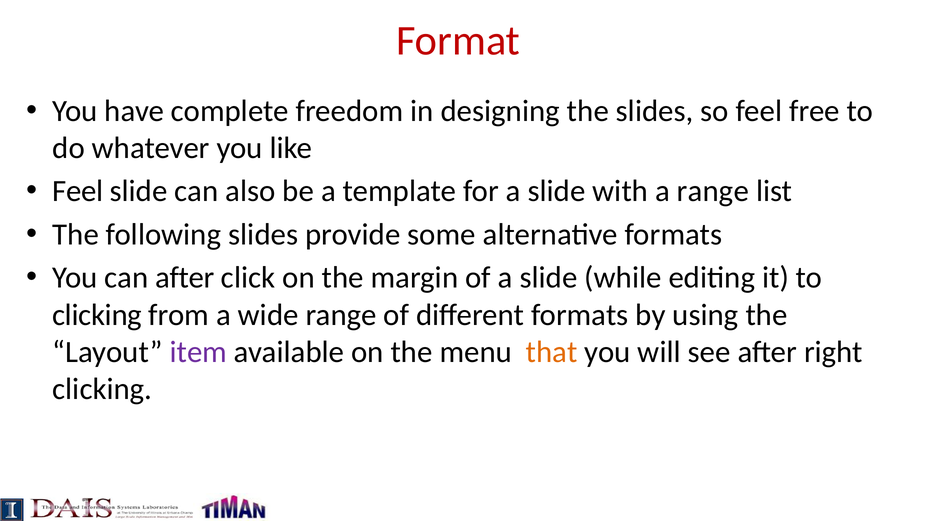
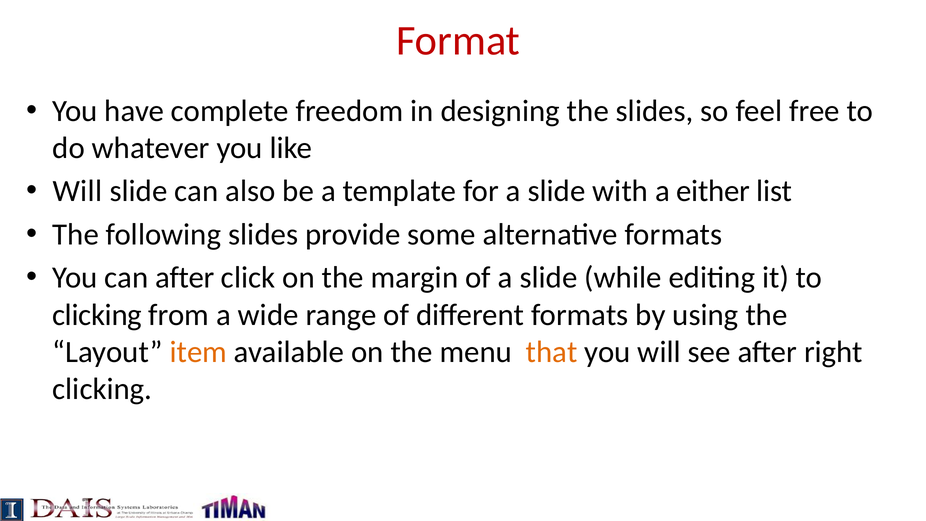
Feel at (78, 191): Feel -> Will
a range: range -> either
item colour: purple -> orange
